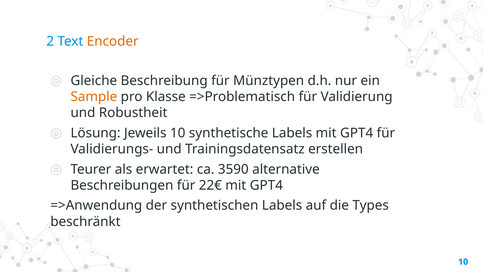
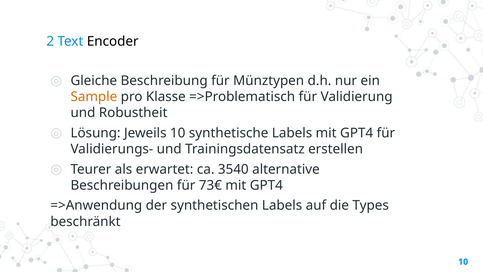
Encoder colour: orange -> black
3590: 3590 -> 3540
22€: 22€ -> 73€
